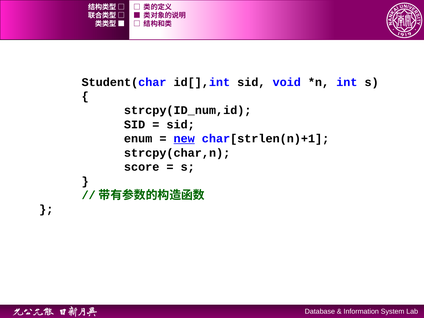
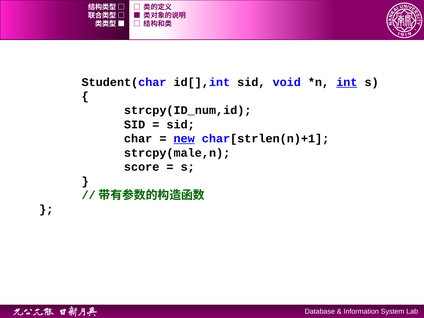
int underline: none -> present
enum: enum -> char
strcpy(char,n: strcpy(char,n -> strcpy(male,n
